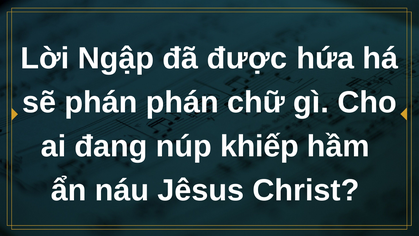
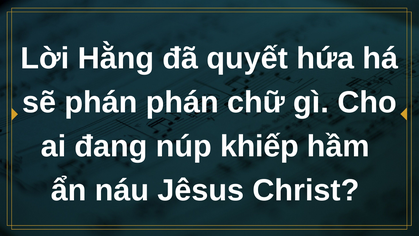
Ngập: Ngập -> Hằng
được: được -> quyết
